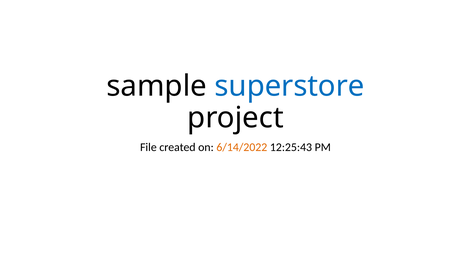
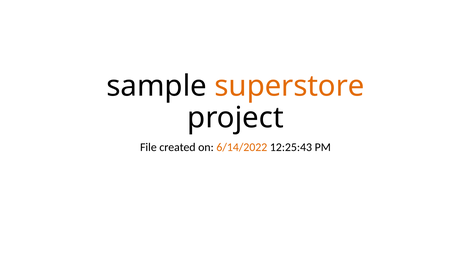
superstore colour: blue -> orange
